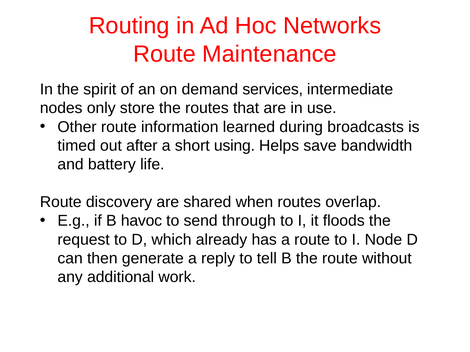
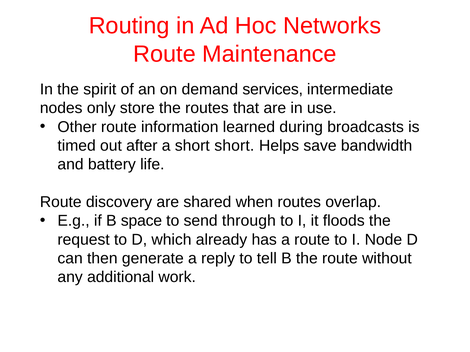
short using: using -> short
havoc: havoc -> space
